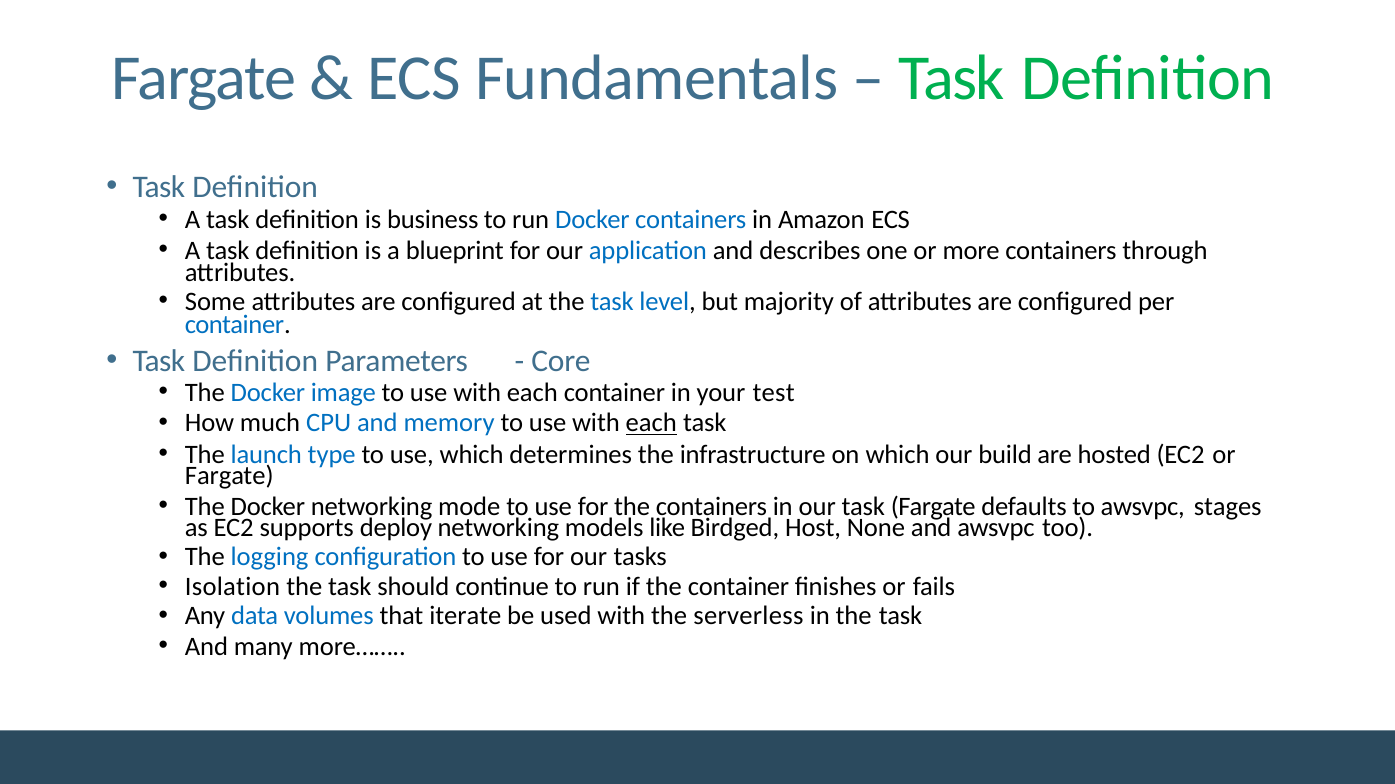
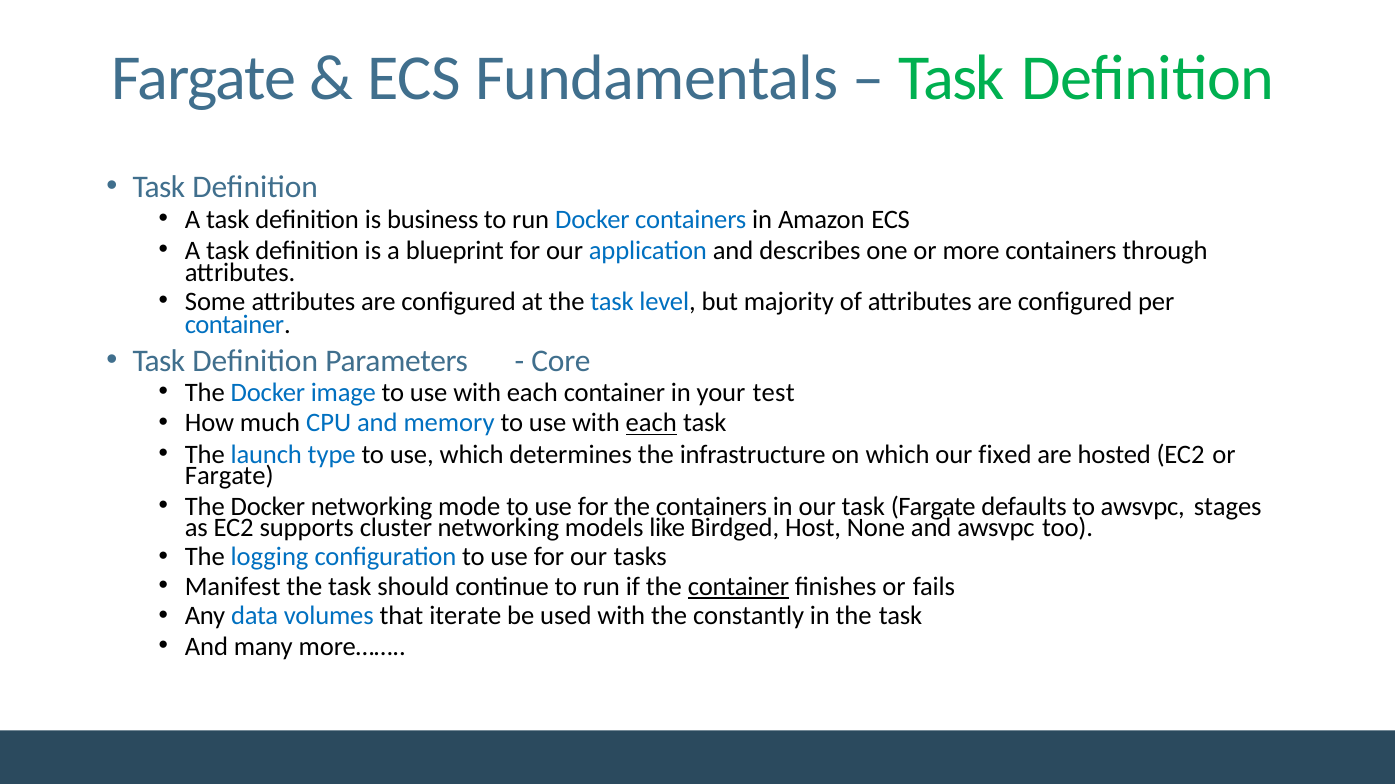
build: build -> fixed
deploy: deploy -> cluster
Isolation: Isolation -> Manifest
container at (739, 587) underline: none -> present
serverless: serverless -> constantly
